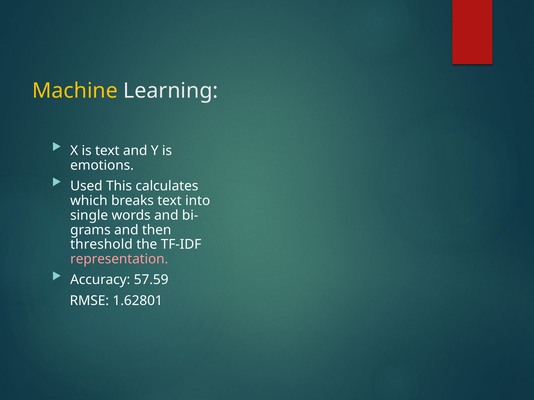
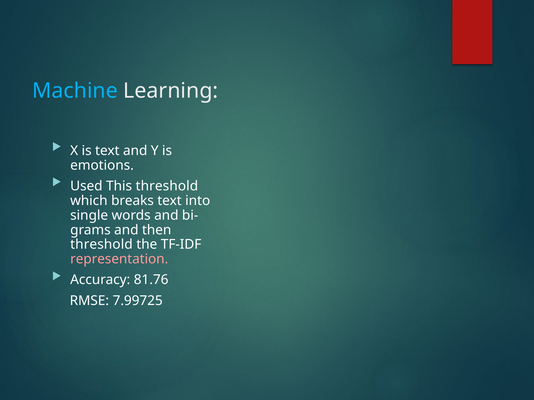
Machine colour: yellow -> light blue
This calculates: calculates -> threshold
57.59: 57.59 -> 81.76
1.62801: 1.62801 -> 7.99725
